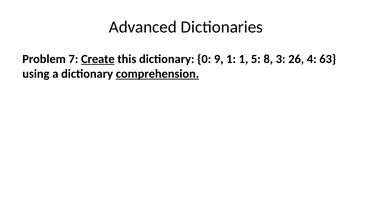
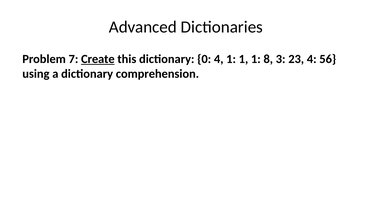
0 9: 9 -> 4
1 1 5: 5 -> 1
26: 26 -> 23
63: 63 -> 56
comprehension underline: present -> none
